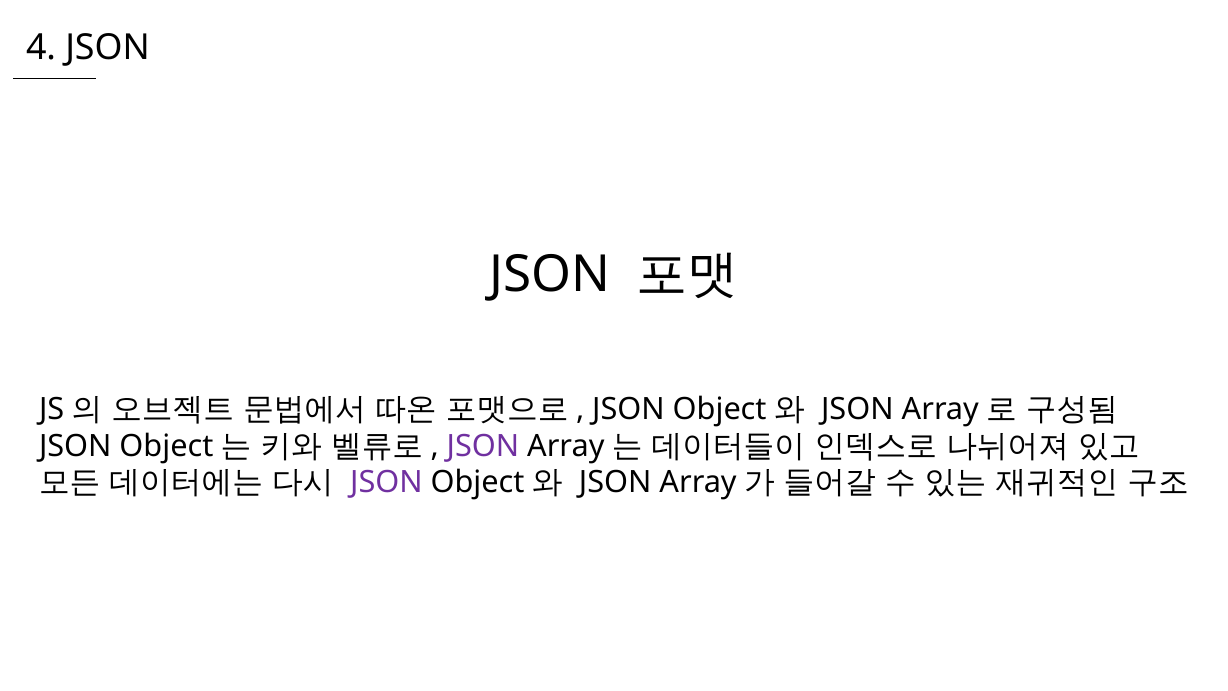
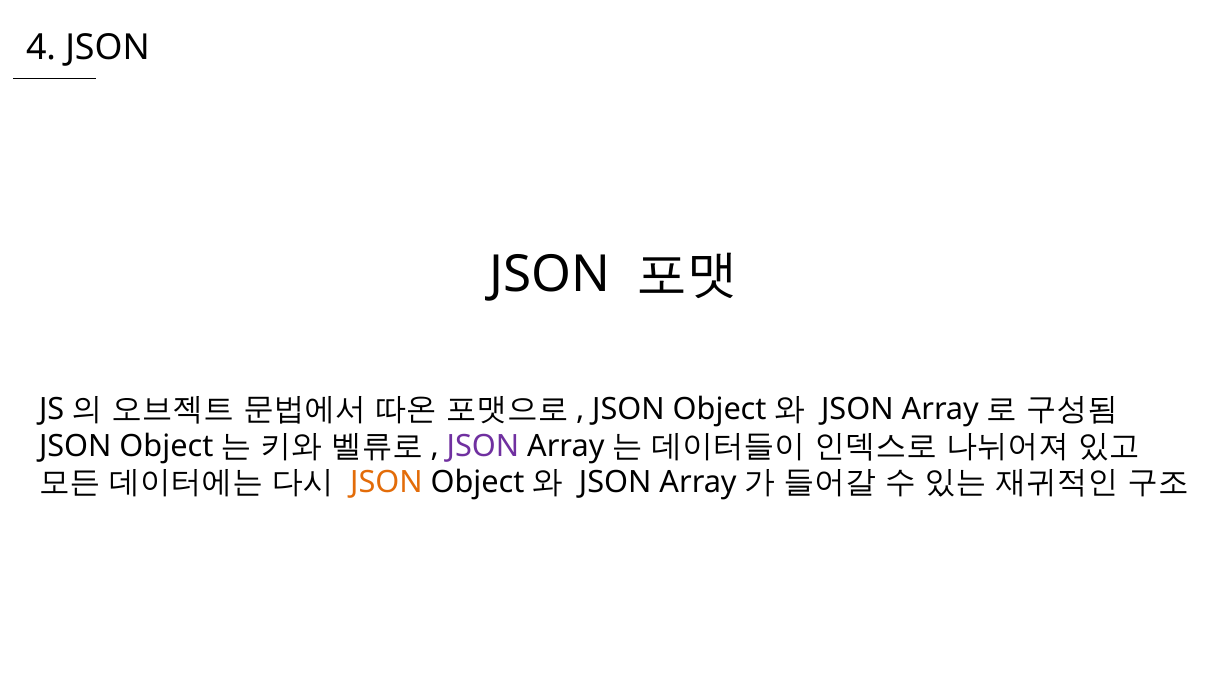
JSON at (386, 483) colour: purple -> orange
